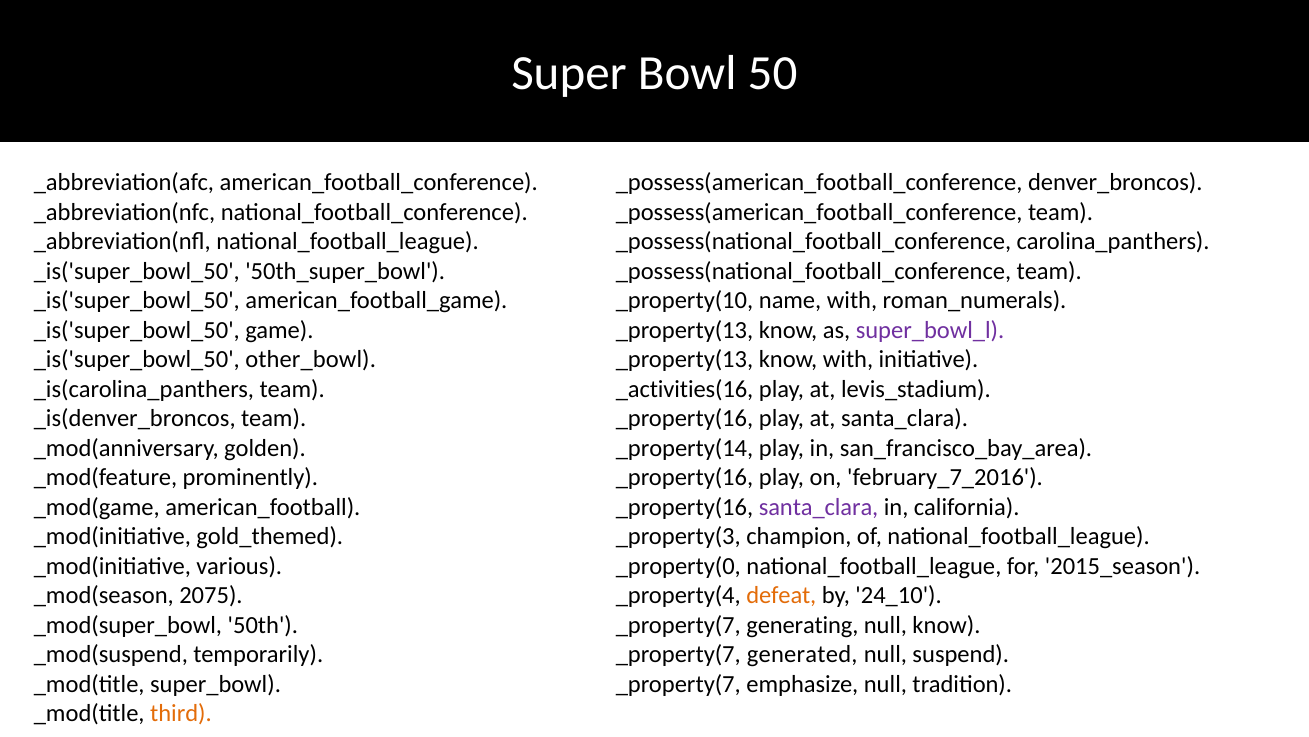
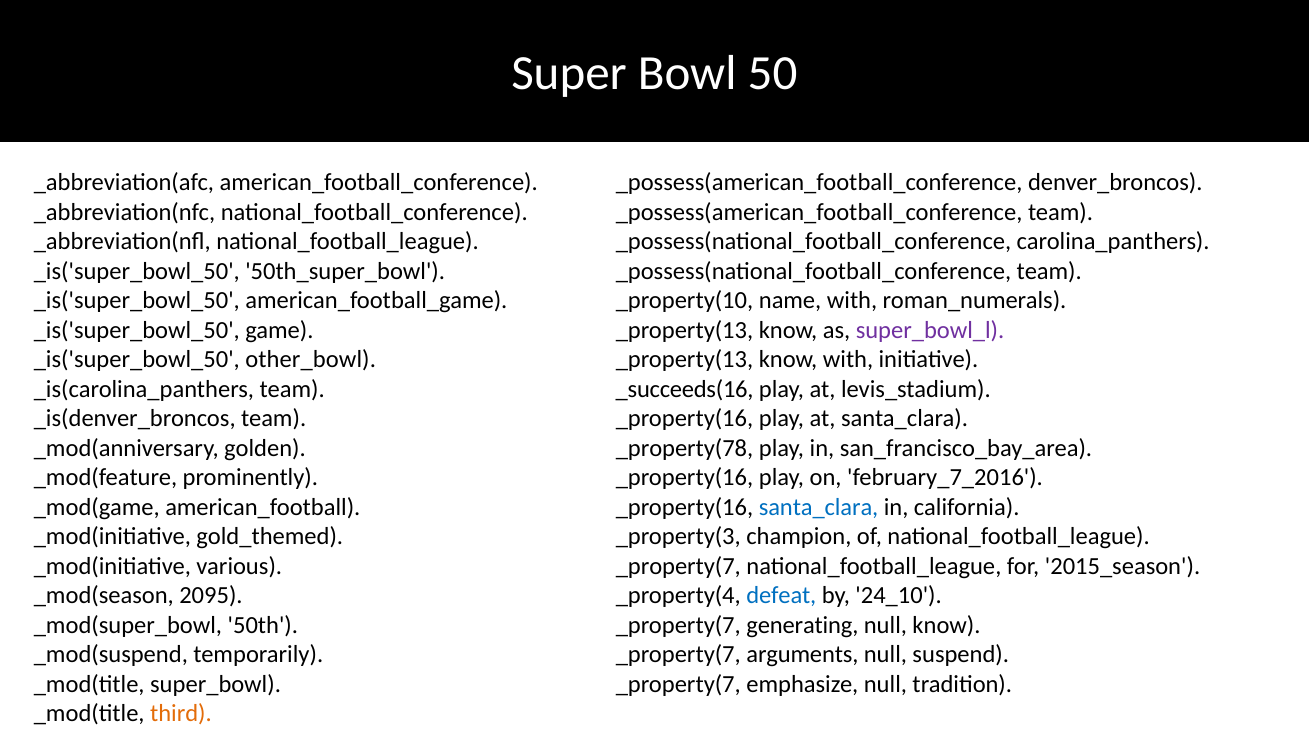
_activities(16: _activities(16 -> _succeeds(16
_property(14: _property(14 -> _property(78
santa_clara at (819, 507) colour: purple -> blue
_property(0 at (678, 565): _property(0 -> _property(7
2075: 2075 -> 2095
defeat colour: orange -> blue
generated: generated -> arguments
